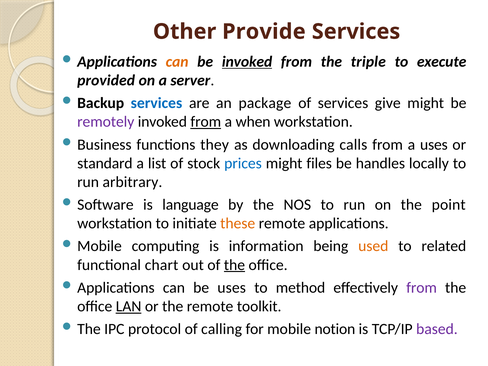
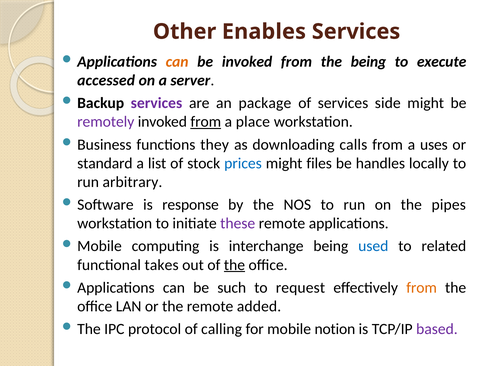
Provide: Provide -> Enables
invoked at (247, 62) underline: present -> none
the triple: triple -> being
provided: provided -> accessed
services at (156, 103) colour: blue -> purple
give: give -> side
when: when -> place
language: language -> response
point: point -> pipes
these colour: orange -> purple
information: information -> interchange
used colour: orange -> blue
chart: chart -> takes
be uses: uses -> such
method: method -> request
from at (422, 288) colour: purple -> orange
LAN underline: present -> none
toolkit: toolkit -> added
